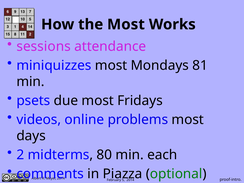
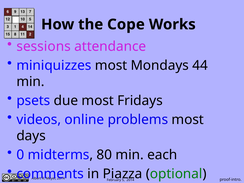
the Most: Most -> Cope
81: 81 -> 44
2: 2 -> 0
